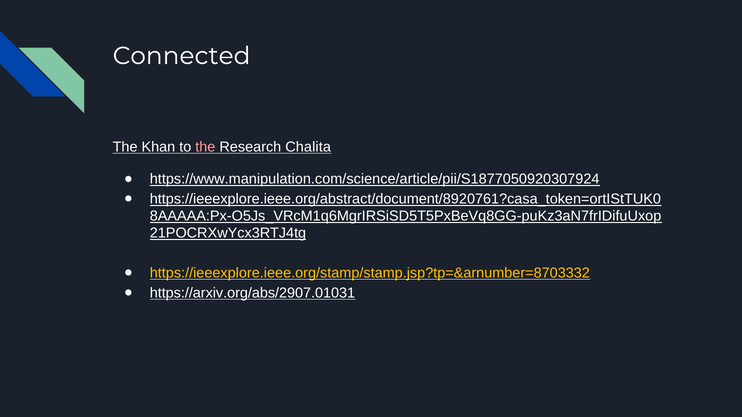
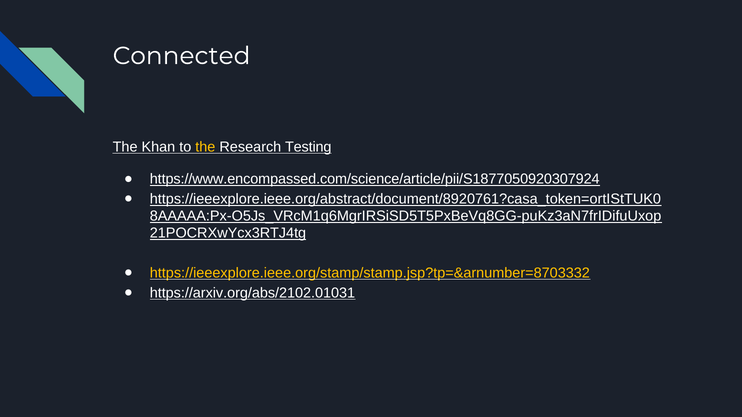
the at (205, 147) colour: pink -> yellow
Chalita: Chalita -> Testing
https://www.manipulation.com/science/article/pii/S1877050920307924: https://www.manipulation.com/science/article/pii/S1877050920307924 -> https://www.encompassed.com/science/article/pii/S1877050920307924
https://arxiv.org/abs/2907.01031: https://arxiv.org/abs/2907.01031 -> https://arxiv.org/abs/2102.01031
